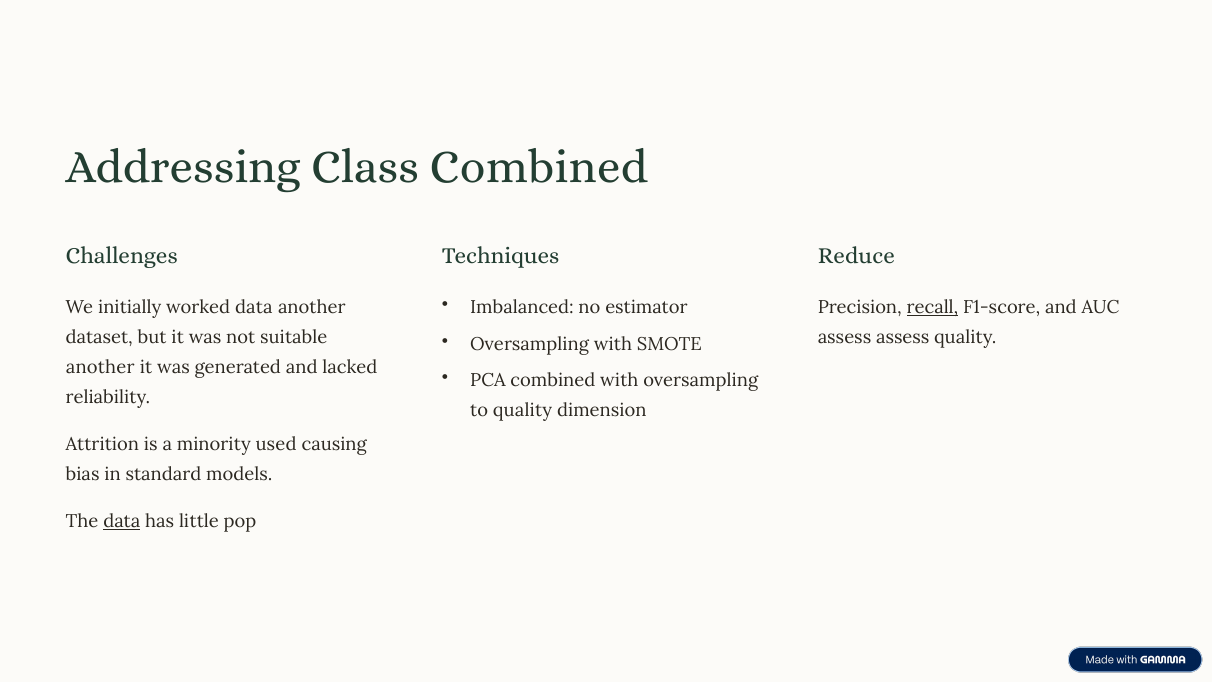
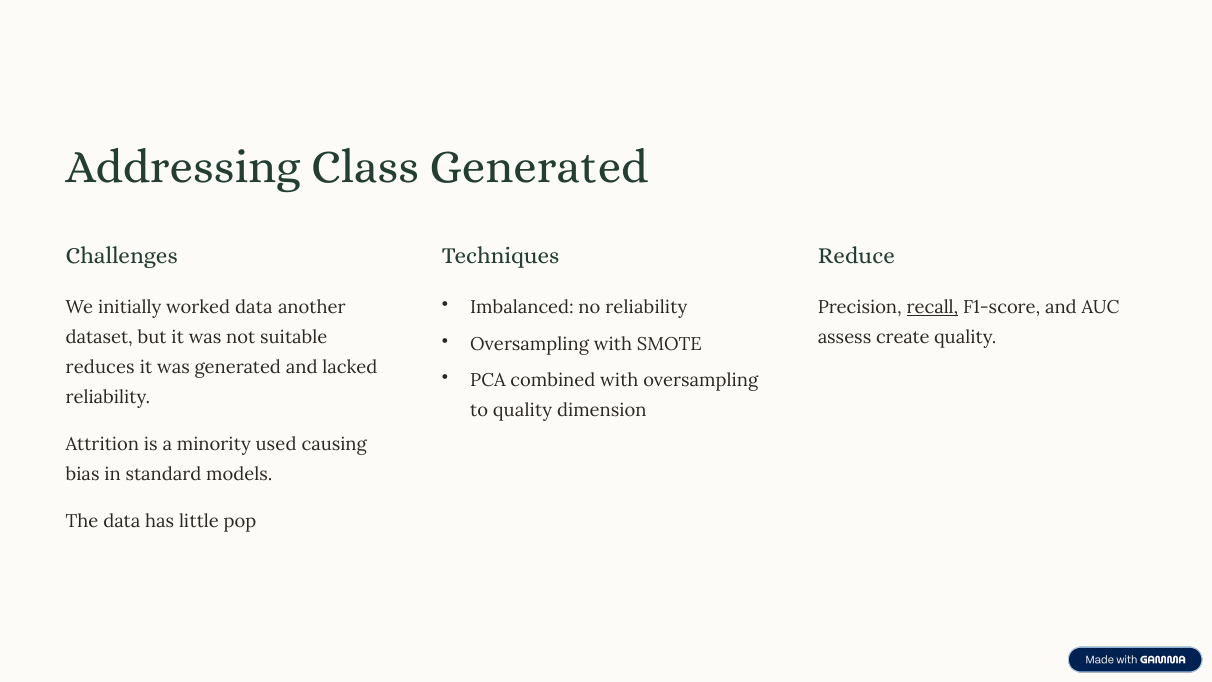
Class Combined: Combined -> Generated
no estimator: estimator -> reliability
assess assess: assess -> create
another at (100, 367): another -> reduces
data at (122, 522) underline: present -> none
